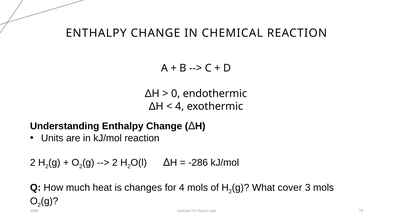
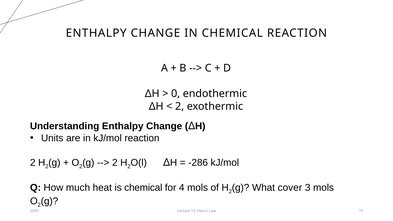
4 at (180, 106): 4 -> 2
is changes: changes -> chemical
